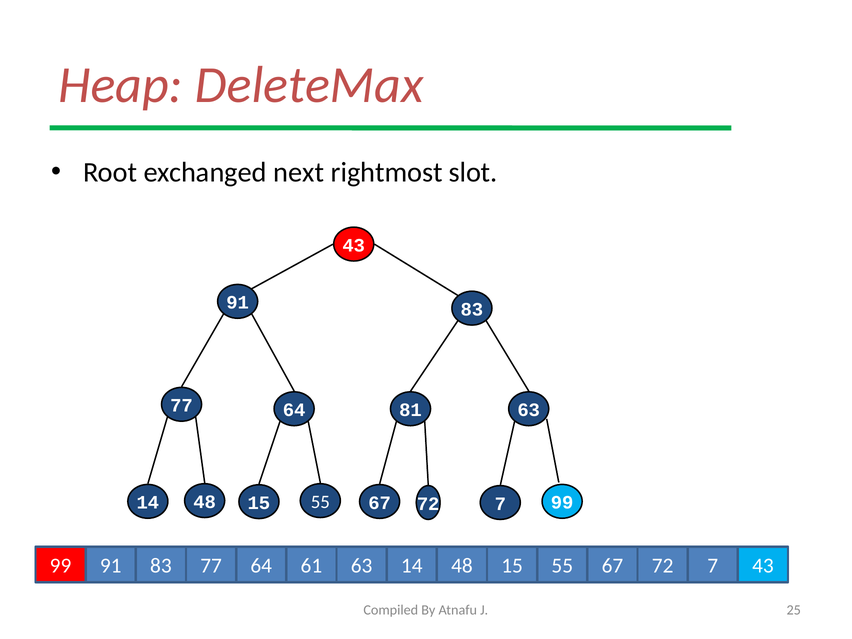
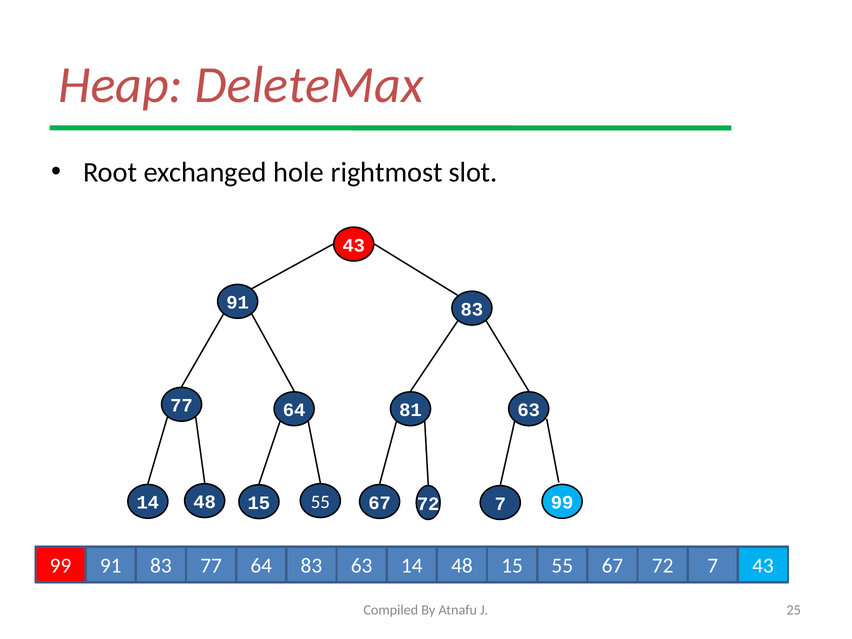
next: next -> hole
64 61: 61 -> 83
